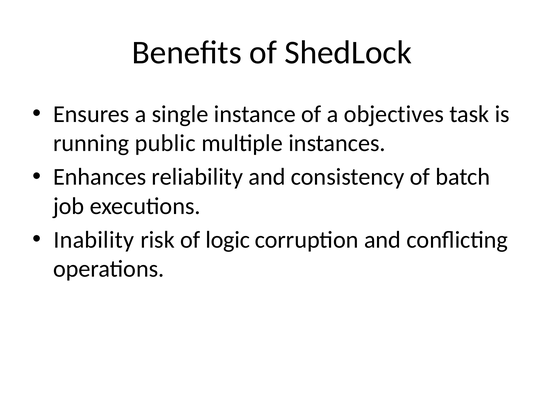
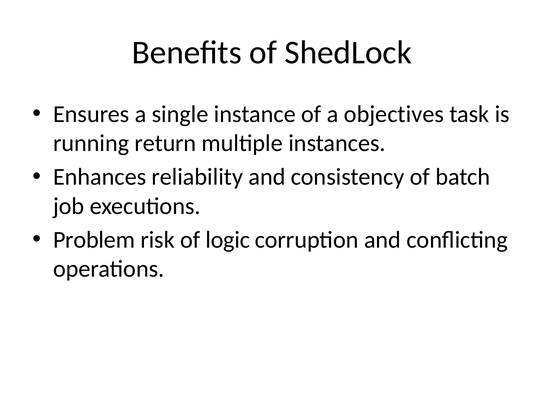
public: public -> return
Inability: Inability -> Problem
